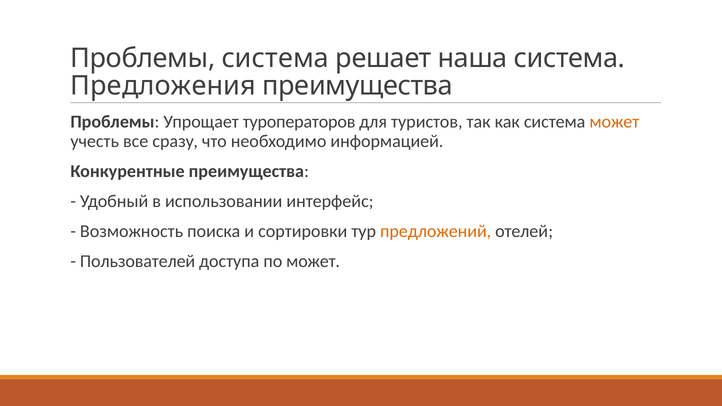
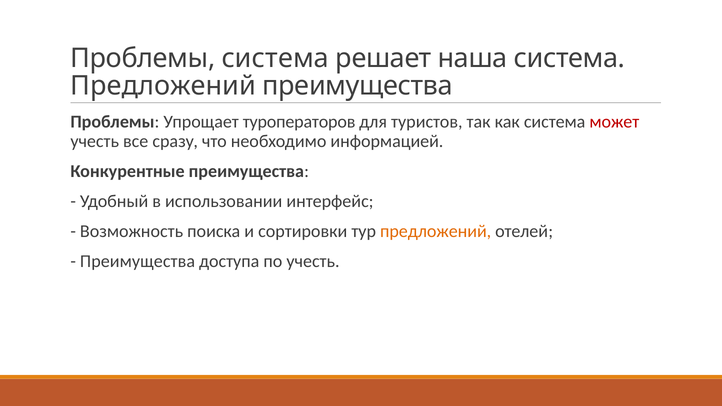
Предложения at (163, 86): Предложения -> Предложений
может at (614, 122) colour: orange -> red
Пользователей at (138, 261): Пользователей -> Преимущества
по может: может -> учесть
